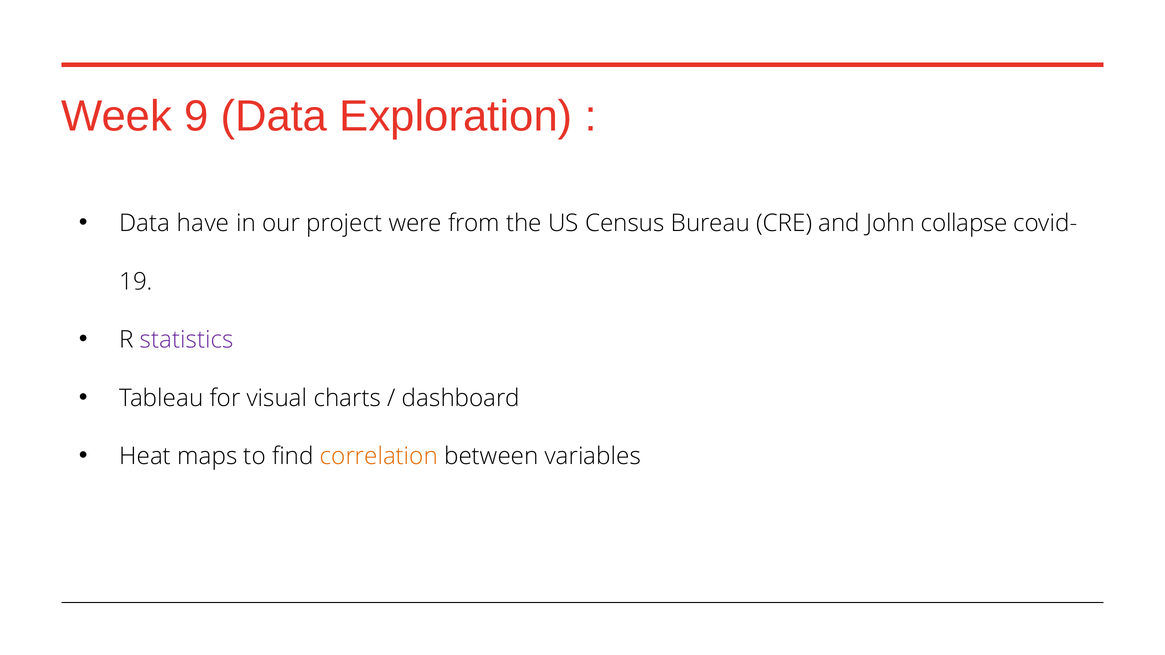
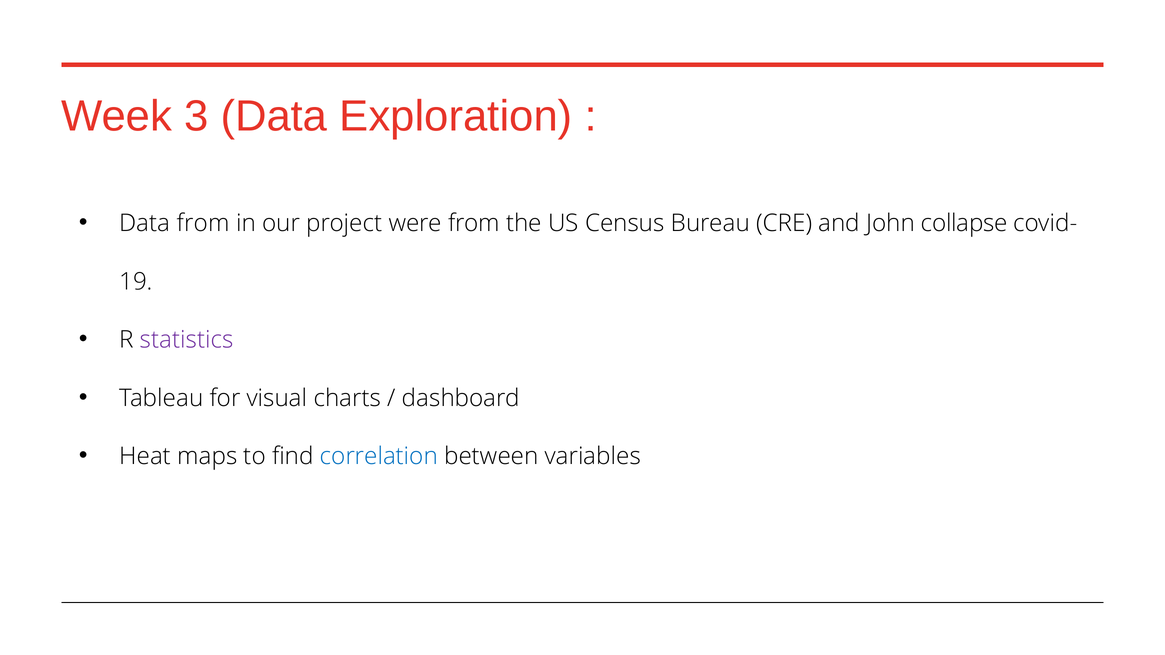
9: 9 -> 3
Data have: have -> from
correlation colour: orange -> blue
